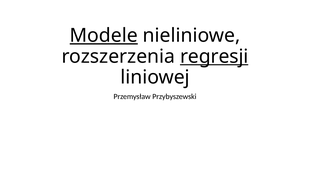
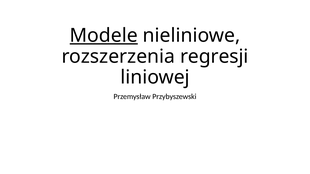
regresji underline: present -> none
